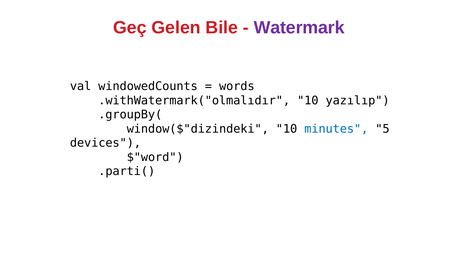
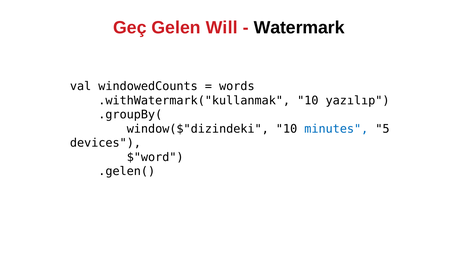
Bile: Bile -> Will
Watermark colour: purple -> black
.withWatermark("olmalıdır: .withWatermark("olmalıdır -> .withWatermark("kullanmak
.parti(: .parti( -> .gelen(
